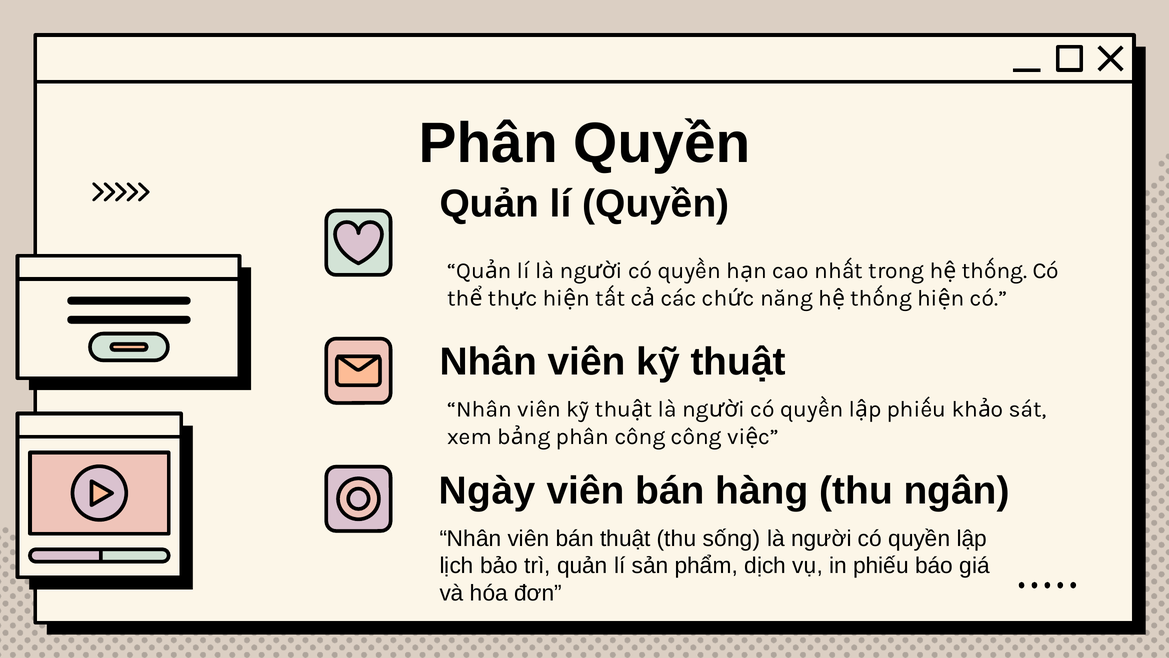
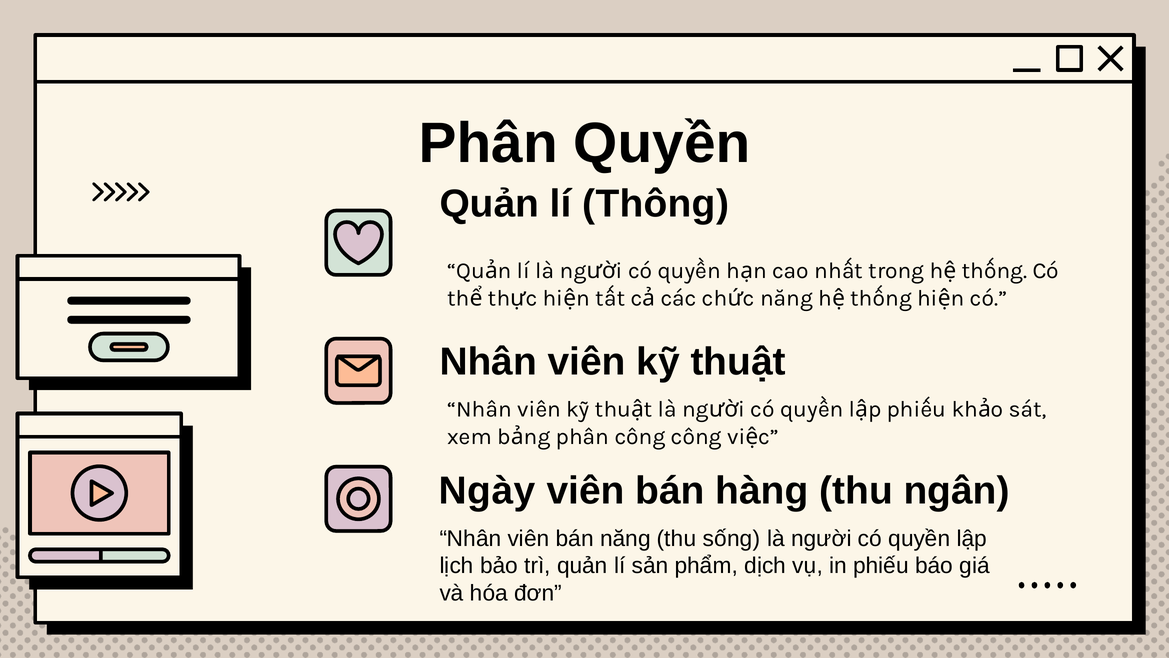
lí Quyền: Quyền -> Thông
bán thuật: thuật -> năng
